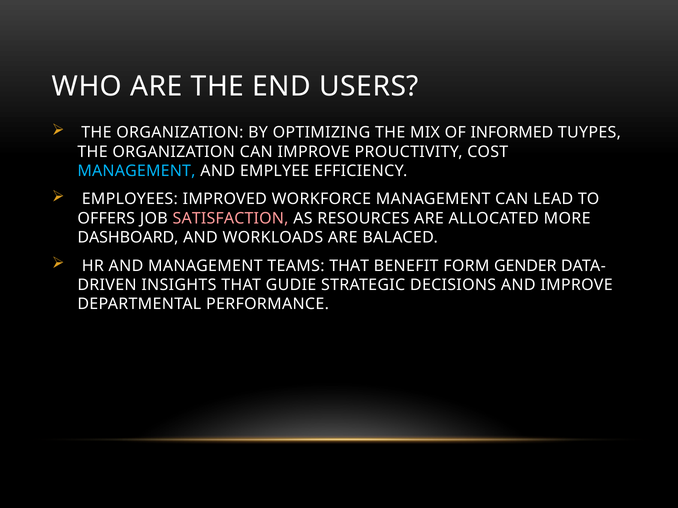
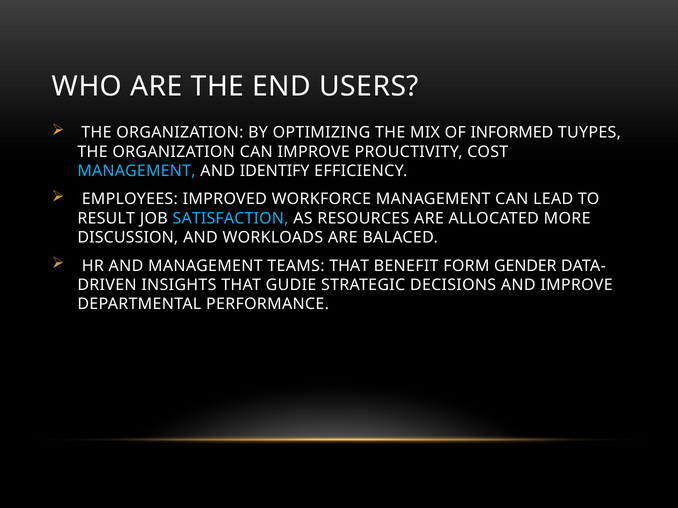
EMPLYEE: EMPLYEE -> IDENTIFY
OFFERS: OFFERS -> RESULT
SATISFACTION colour: pink -> light blue
DASHBOARD: DASHBOARD -> DISCUSSION
